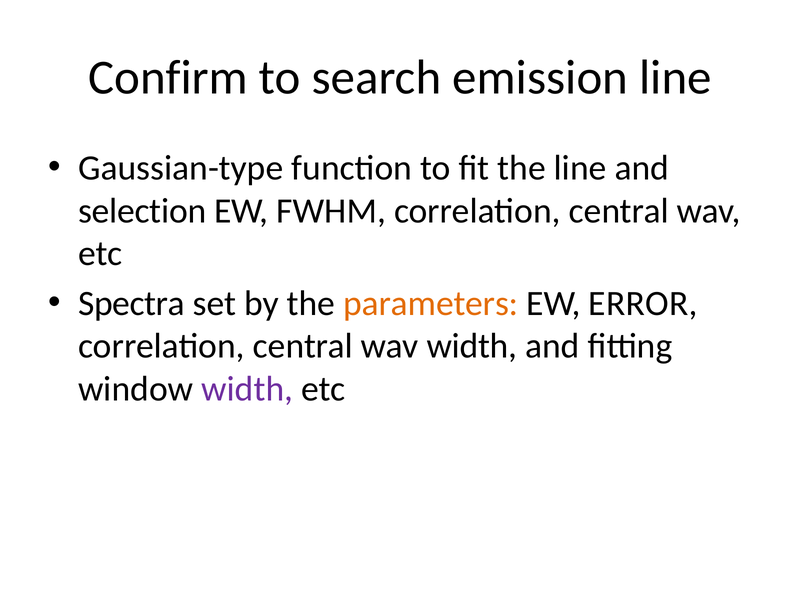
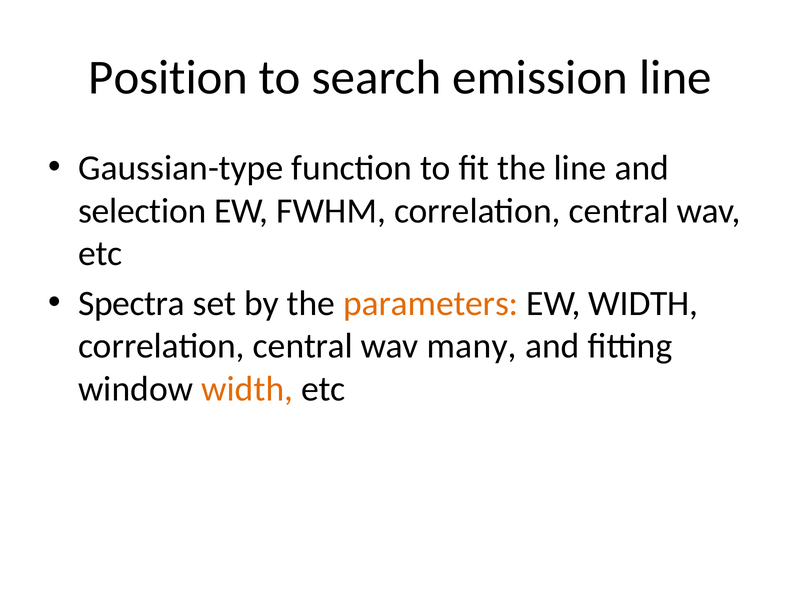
Confirm: Confirm -> Position
EW ERROR: ERROR -> WIDTH
wav width: width -> many
width at (247, 389) colour: purple -> orange
